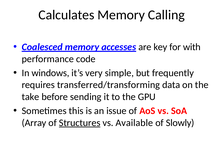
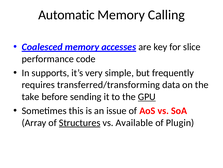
Calculates: Calculates -> Automatic
with: with -> slice
windows: windows -> supports
GPU underline: none -> present
Slowly: Slowly -> Plugin
